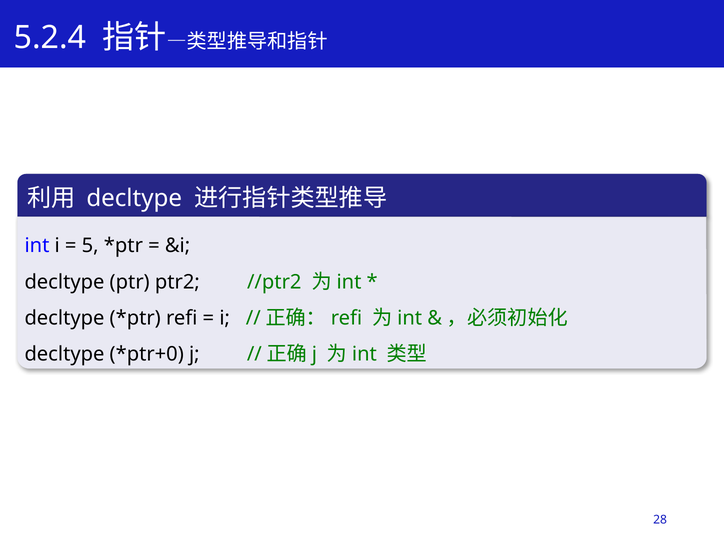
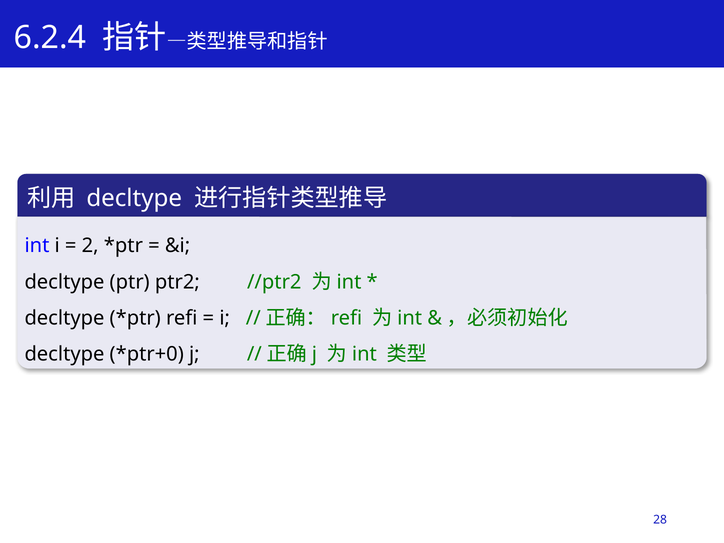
5.2.4: 5.2.4 -> 6.2.4
5: 5 -> 2
